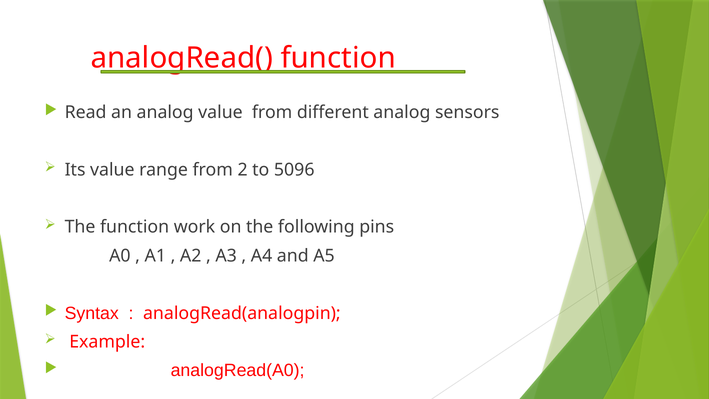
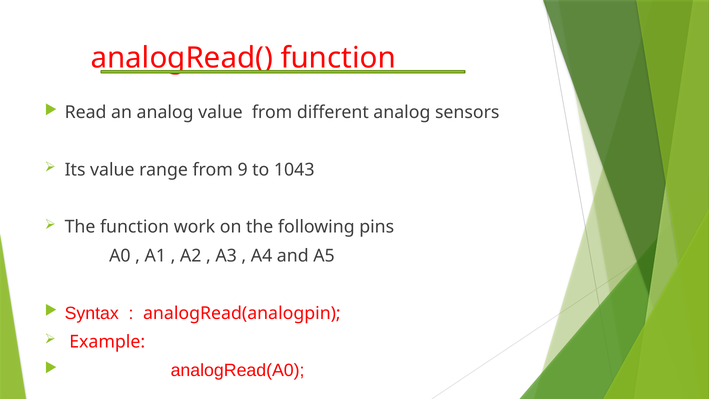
2: 2 -> 9
5096: 5096 -> 1043
